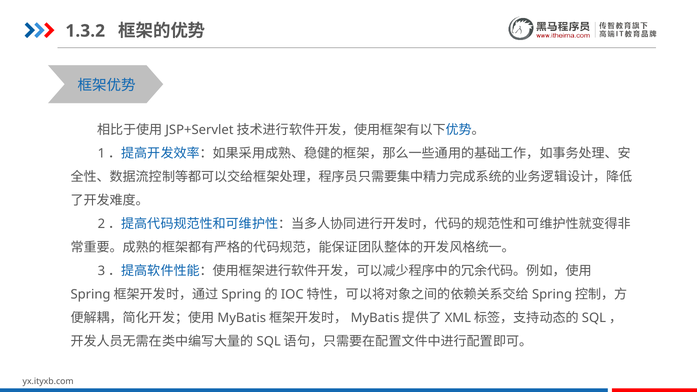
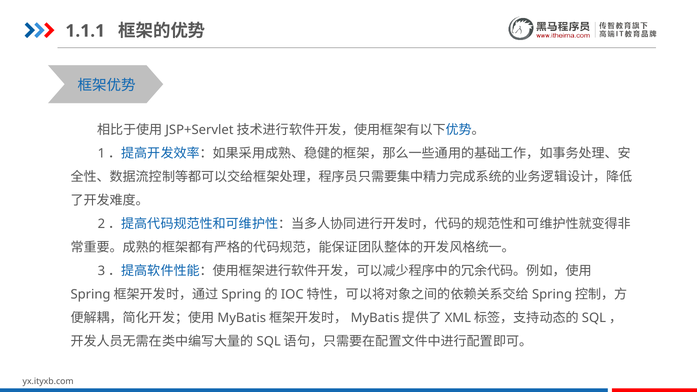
1.3.2: 1.3.2 -> 1.1.1
